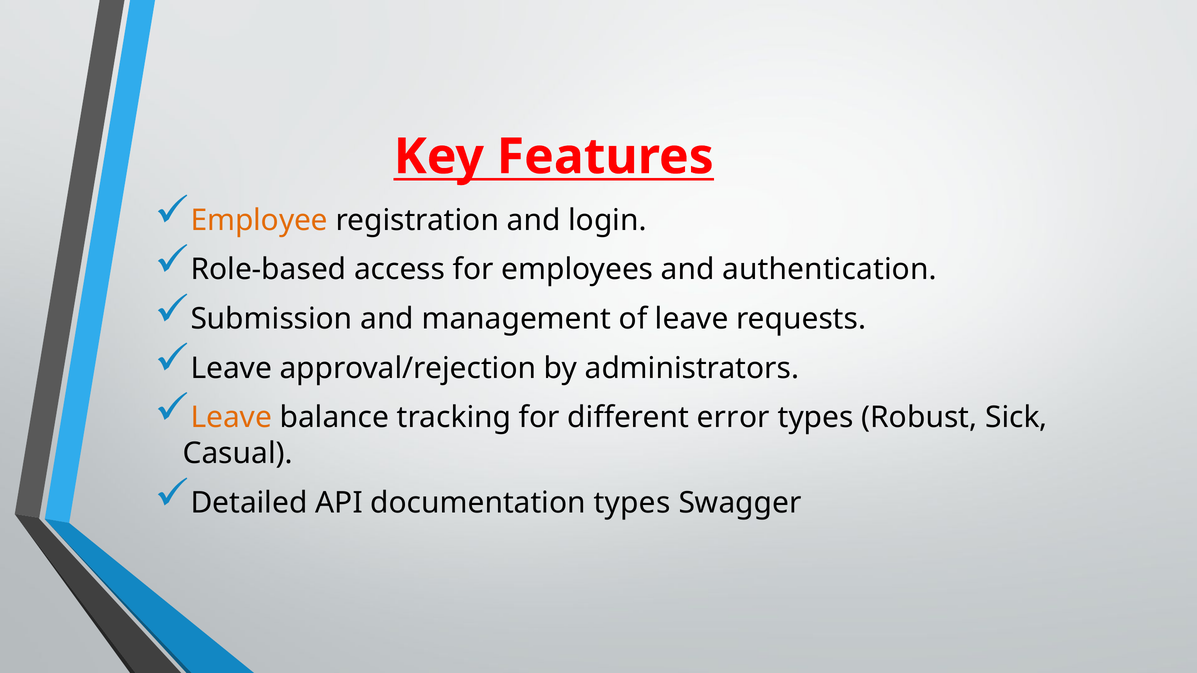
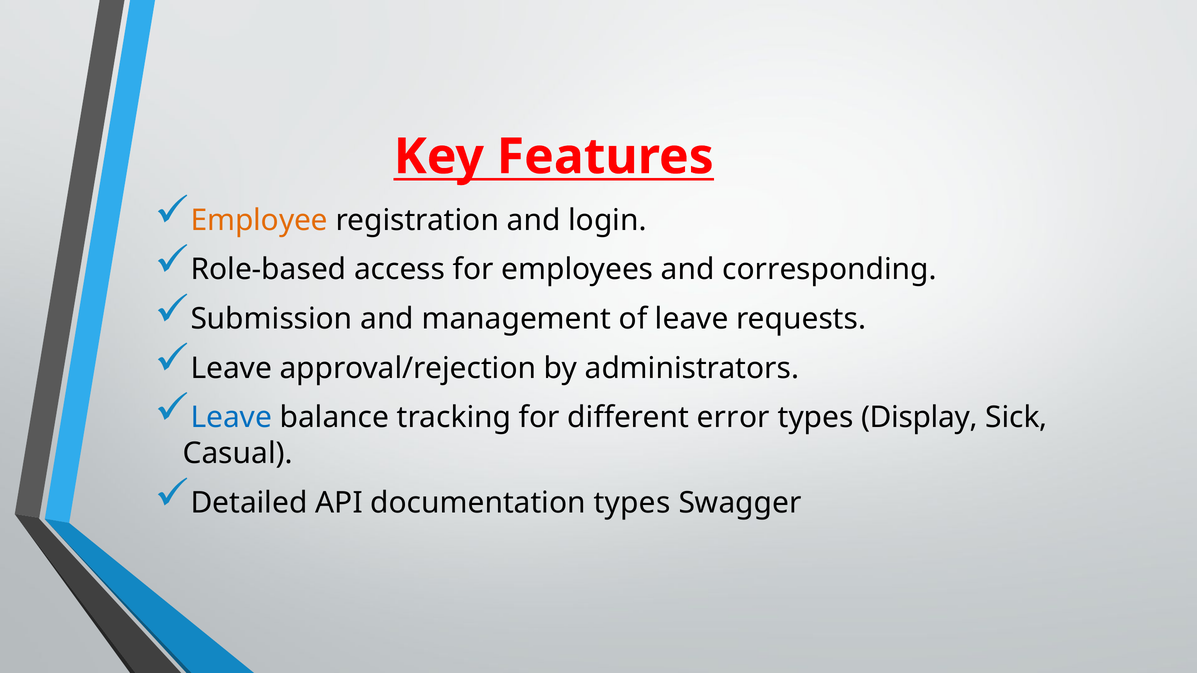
authentication: authentication -> corresponding
Leave at (231, 418) colour: orange -> blue
Robust: Robust -> Display
